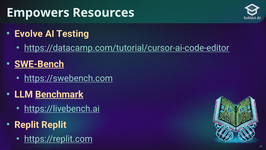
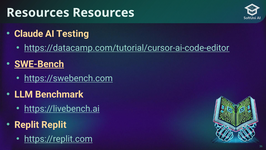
Empowers at (38, 13): Empowers -> Resources
Evolve: Evolve -> Claude
Benchmark underline: present -> none
